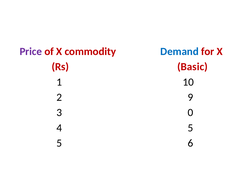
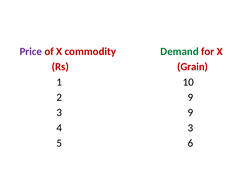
Demand colour: blue -> green
Basic: Basic -> Grain
3 0: 0 -> 9
4 5: 5 -> 3
